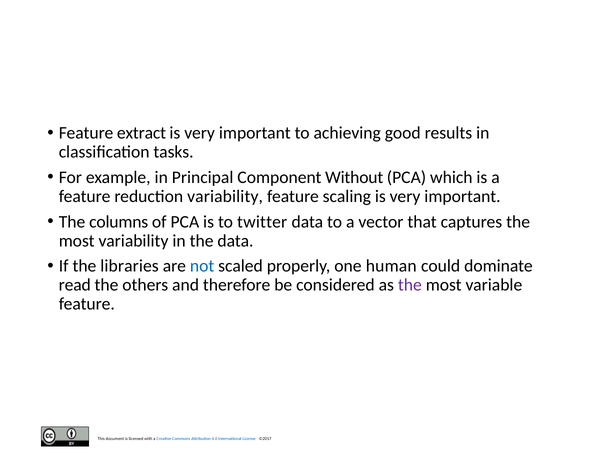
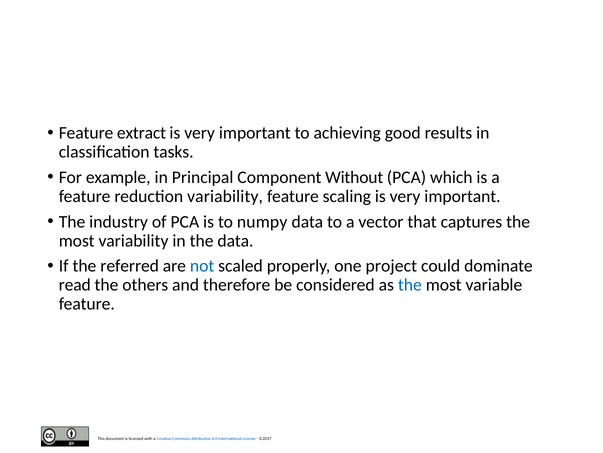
columns: columns -> industry
twitter: twitter -> numpy
libraries: libraries -> referred
human: human -> project
the at (410, 285) colour: purple -> blue
